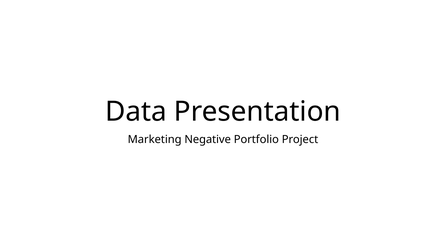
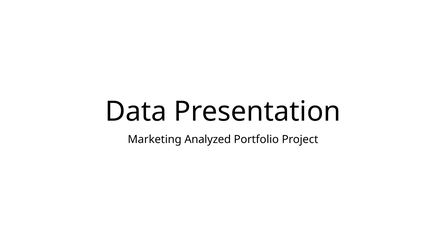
Negative: Negative -> Analyzed
